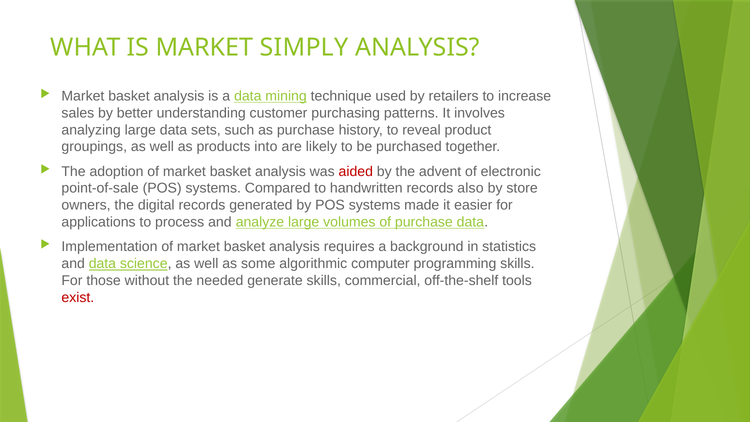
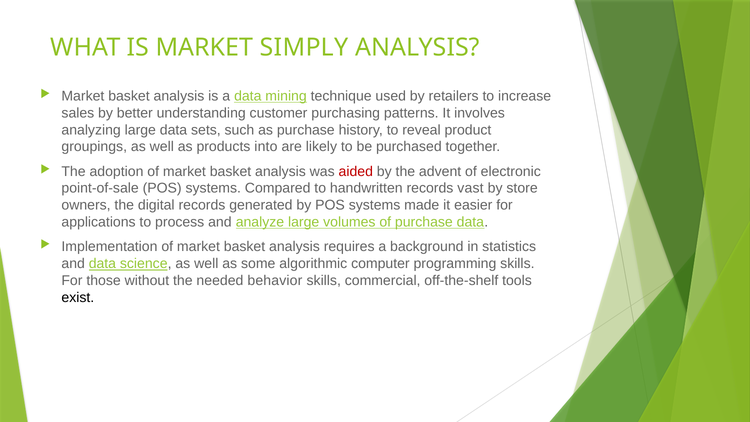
also: also -> vast
generate: generate -> behavior
exist colour: red -> black
